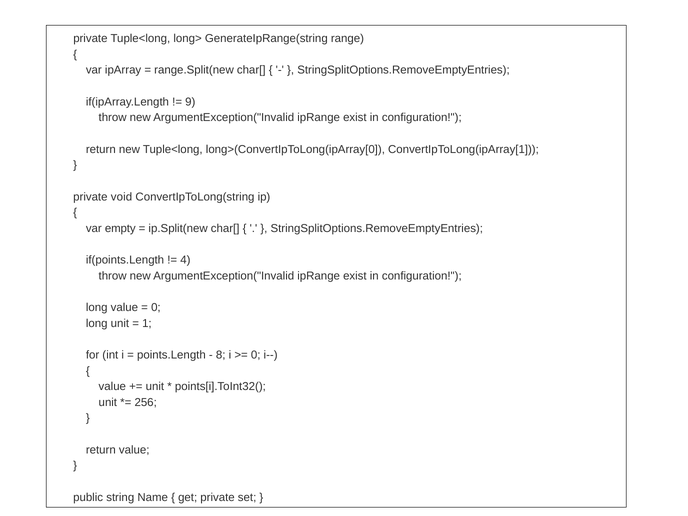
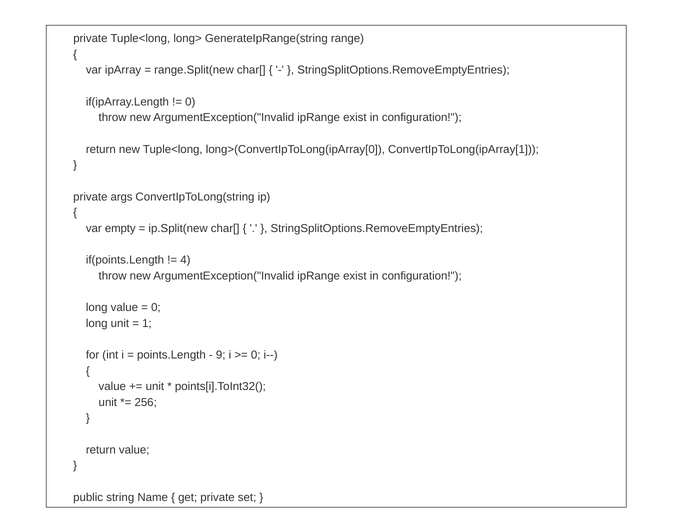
9 at (190, 102): 9 -> 0
void: void -> args
8: 8 -> 9
